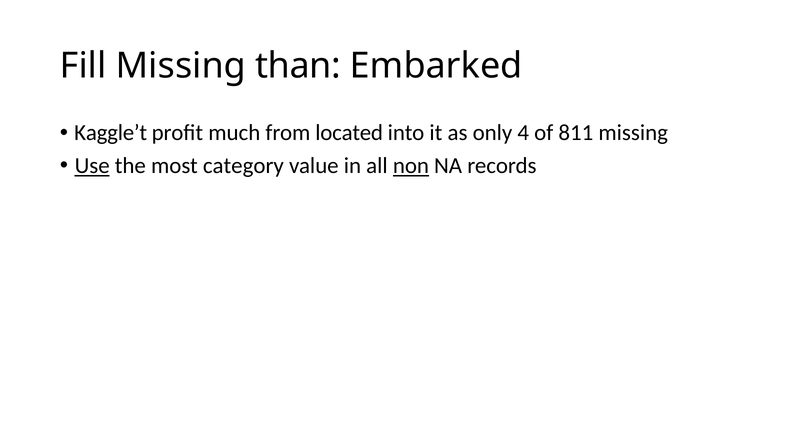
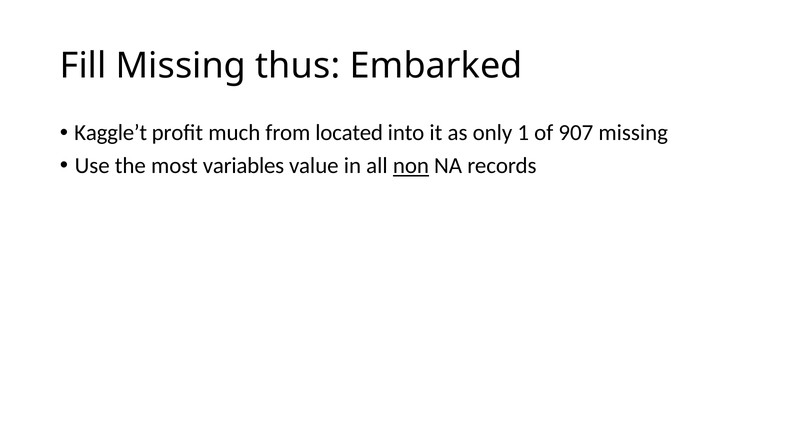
than: than -> thus
4: 4 -> 1
811: 811 -> 907
Use underline: present -> none
category: category -> variables
